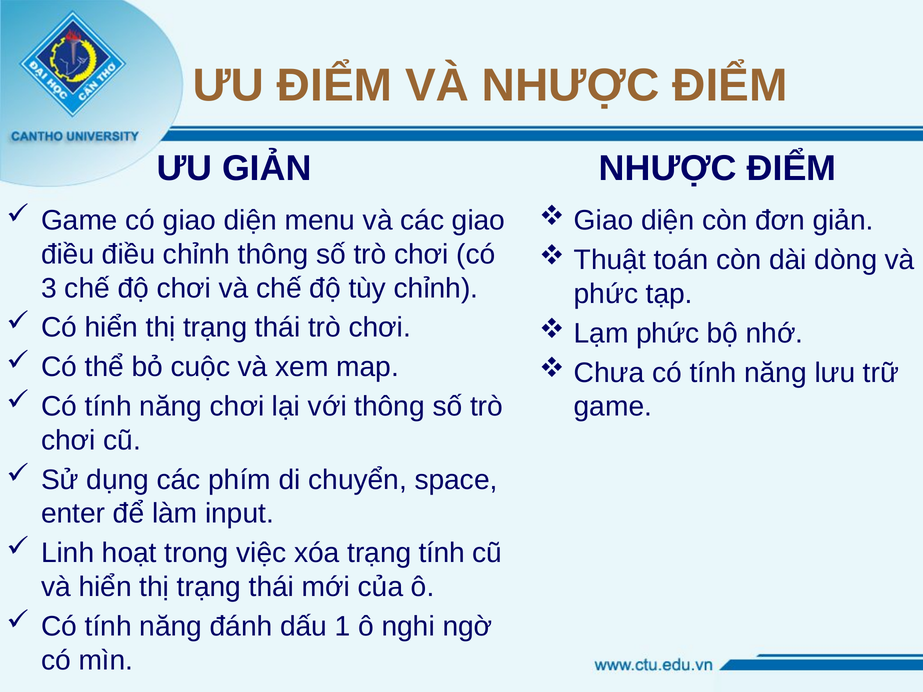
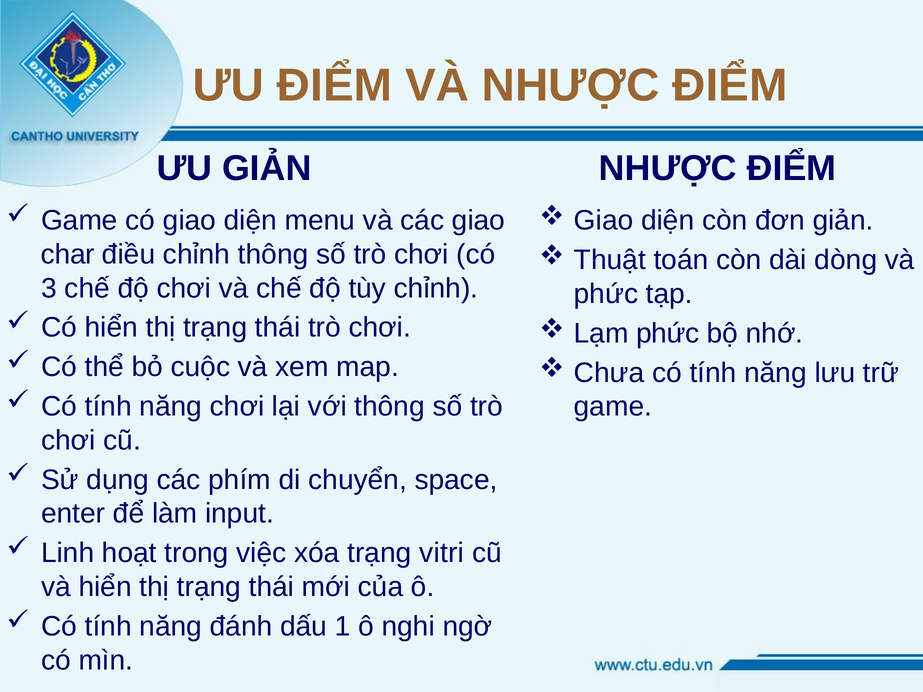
điều at (68, 255): điều -> char
trạng tính: tính -> vitri
